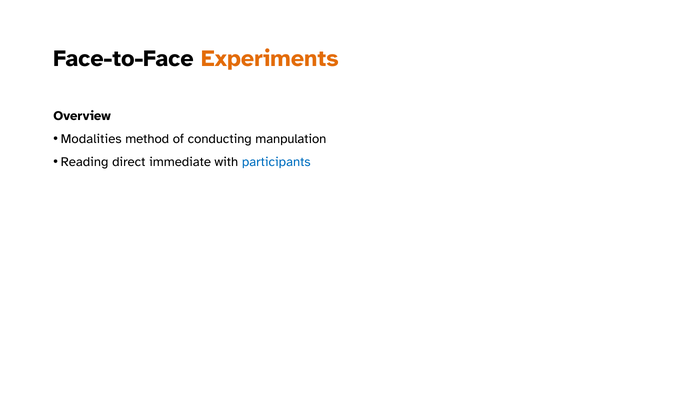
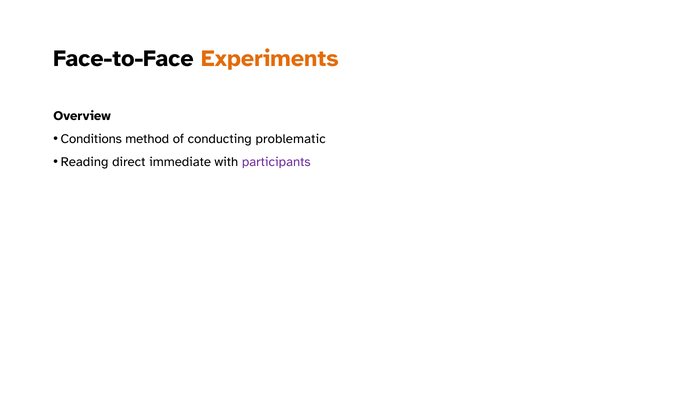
Modalities: Modalities -> Conditions
manpulation: manpulation -> problematic
participants colour: blue -> purple
